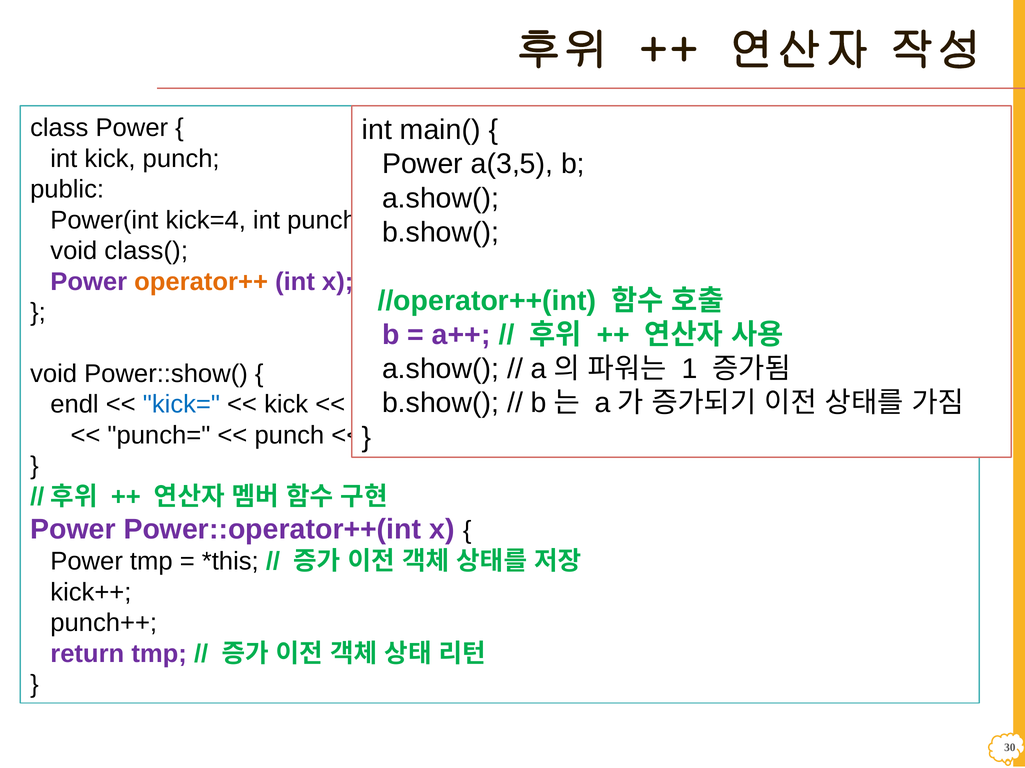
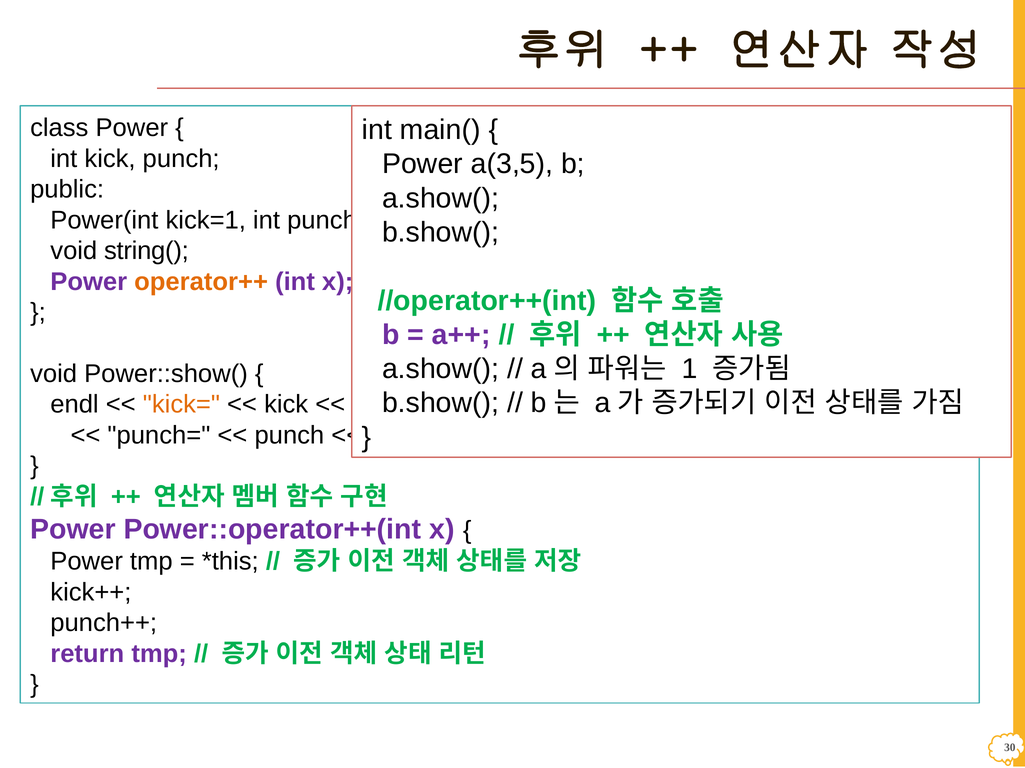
kick=4: kick=4 -> kick=1
class(: class( -> string(
kick= colour: blue -> orange
